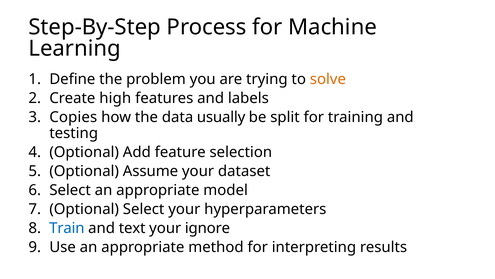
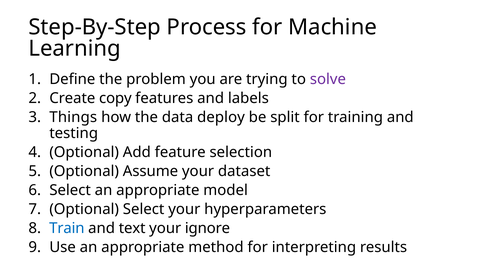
solve colour: orange -> purple
high: high -> copy
Copies: Copies -> Things
usually: usually -> deploy
